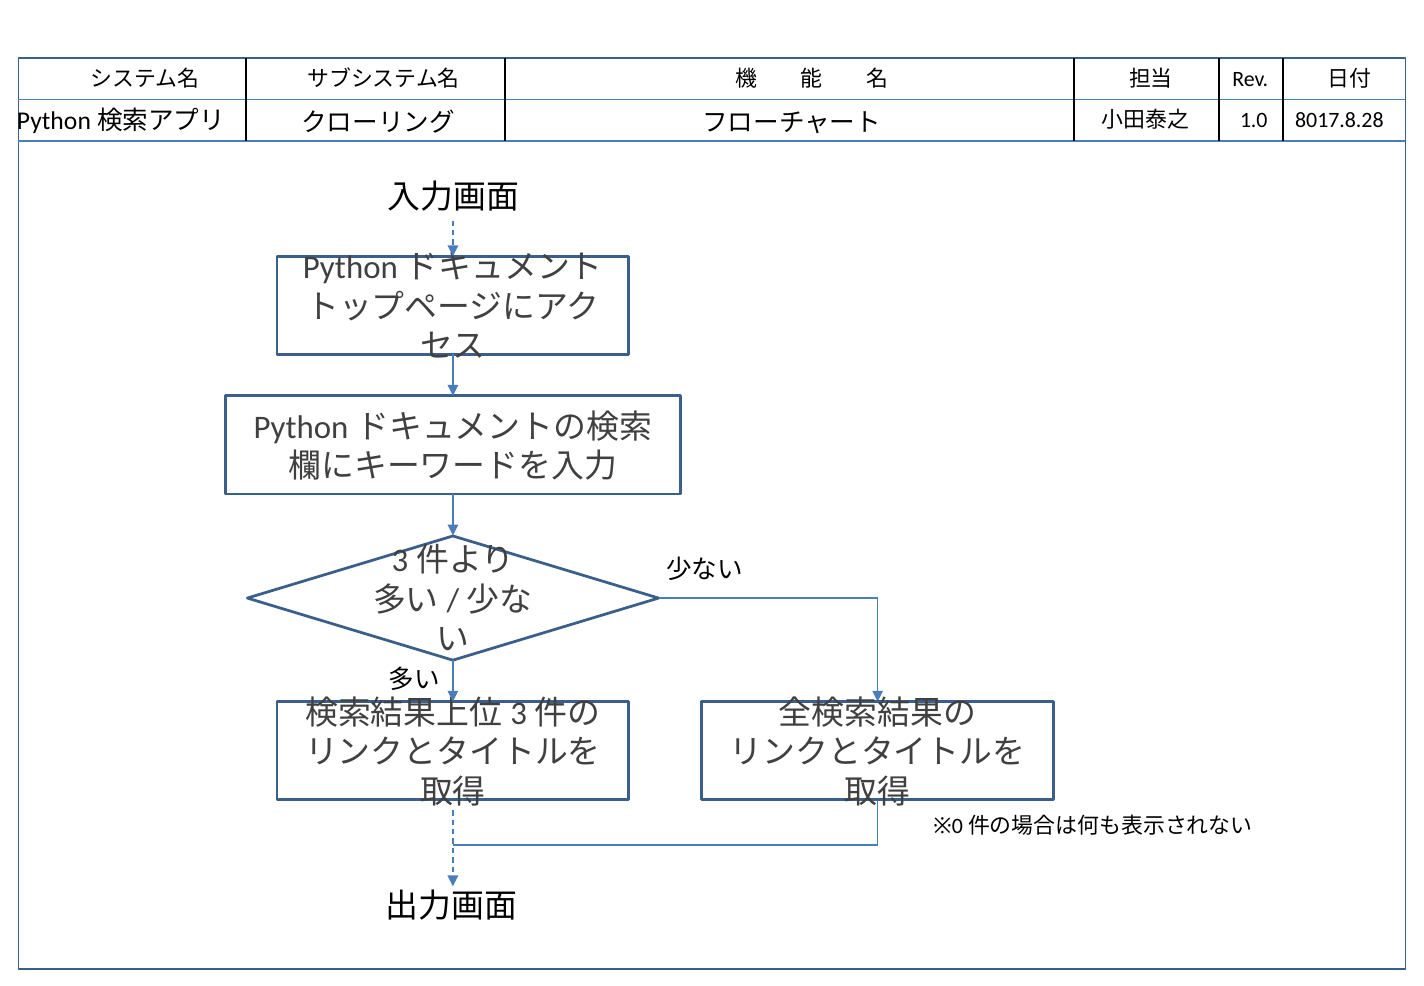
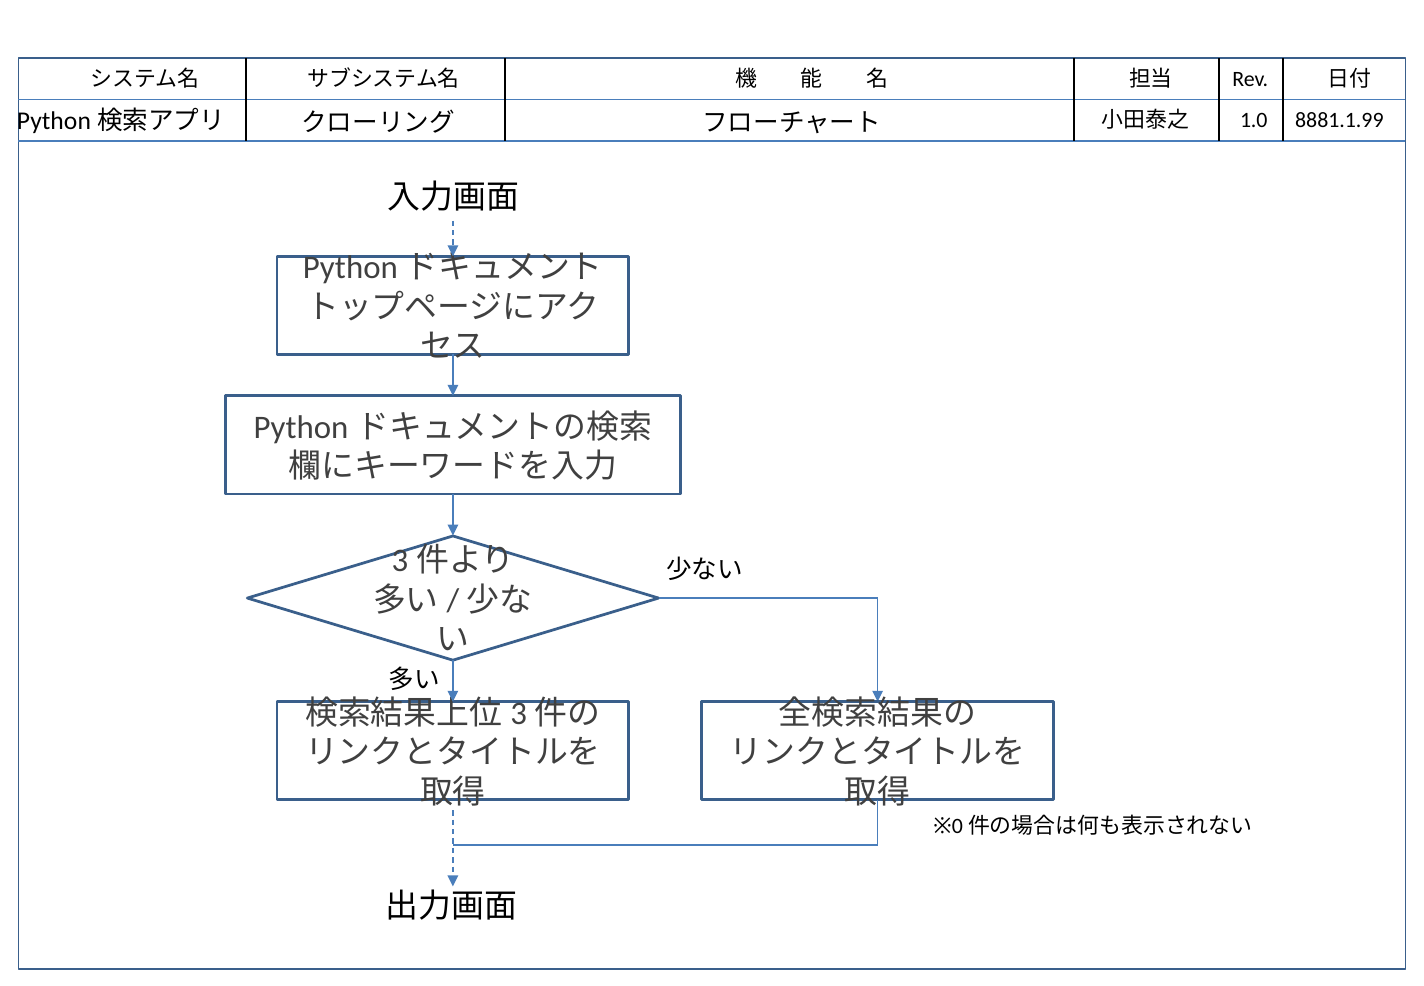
8017.8.28: 8017.8.28 -> 8881.1.99
